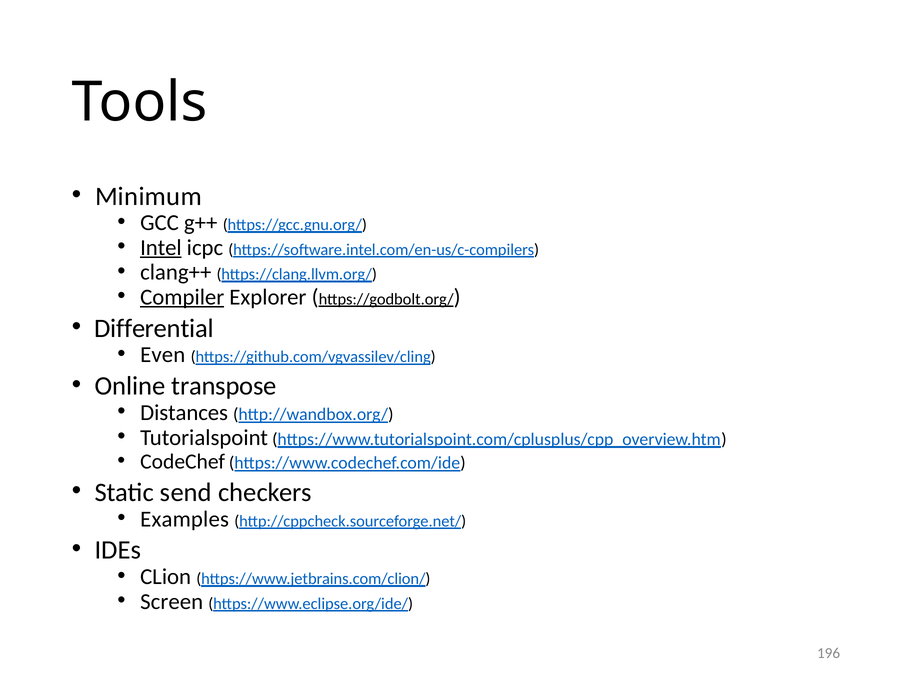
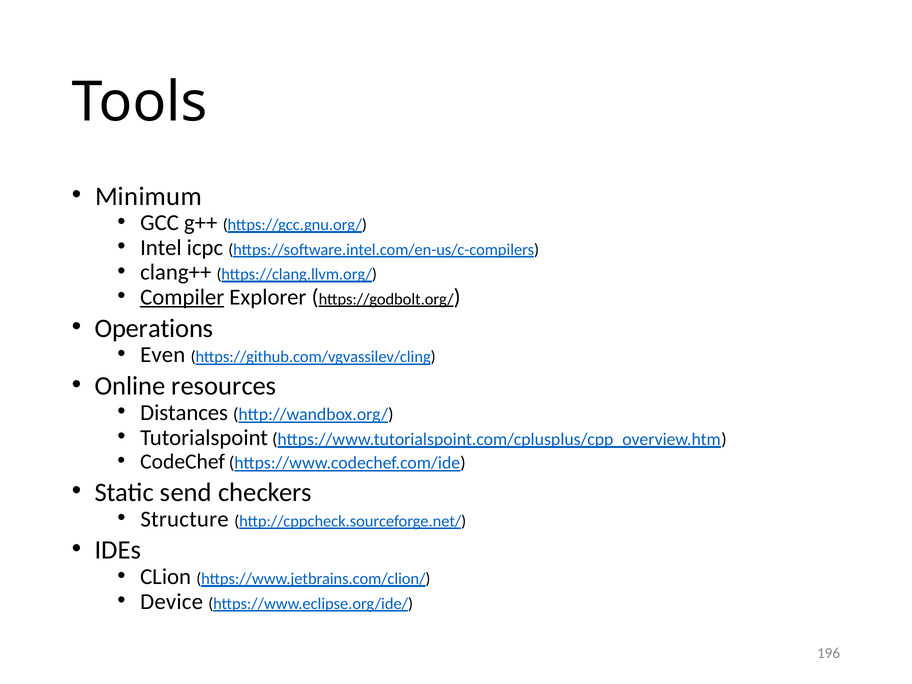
Intel underline: present -> none
Differential: Differential -> Operations
transpose: transpose -> resources
Examples: Examples -> Structure
Screen: Screen -> Device
